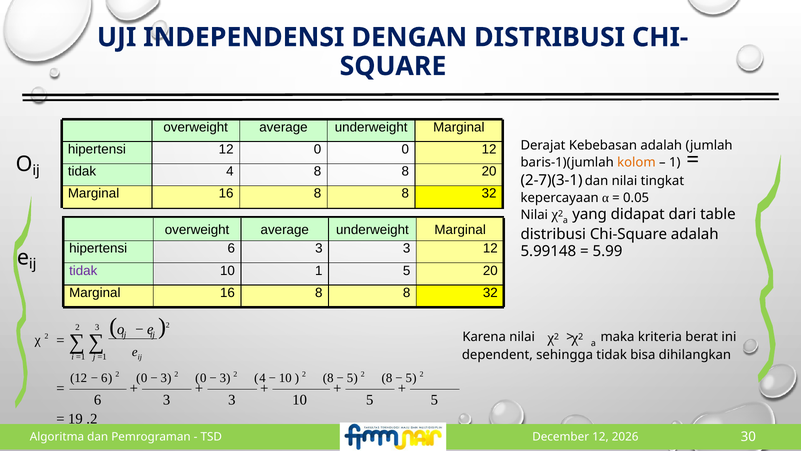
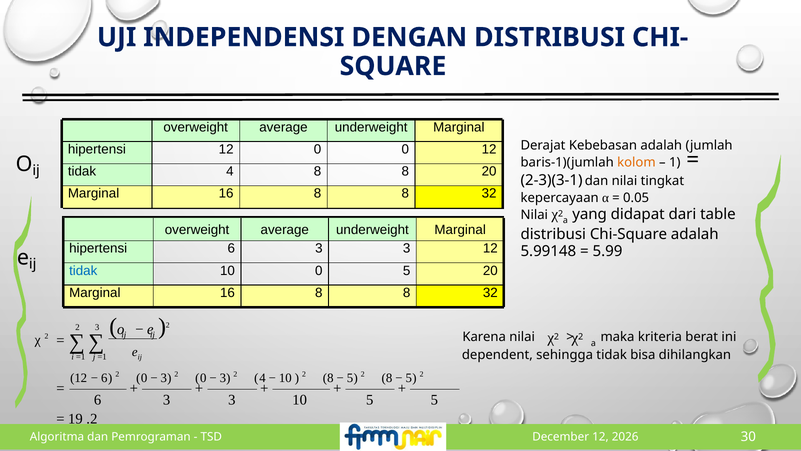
2-7)(3-1: 2-7)(3-1 -> 2-3)(3-1
tidak at (83, 270) colour: purple -> blue
10 1: 1 -> 0
